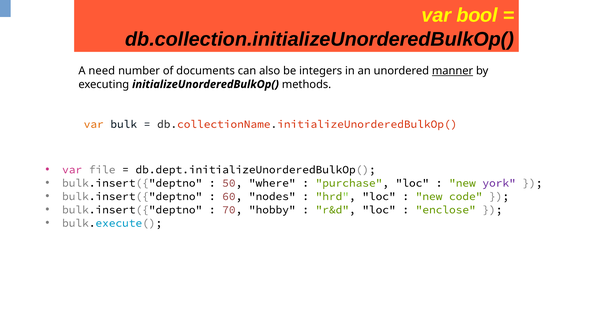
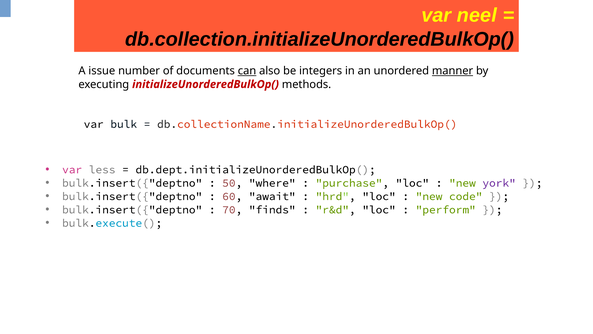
bool: bool -> neel
need: need -> issue
can underline: none -> present
initializeUnorderedBulkOp( colour: black -> red
var at (94, 124) colour: orange -> black
file: file -> less
nodes: nodes -> await
hobby: hobby -> finds
enclose: enclose -> perform
